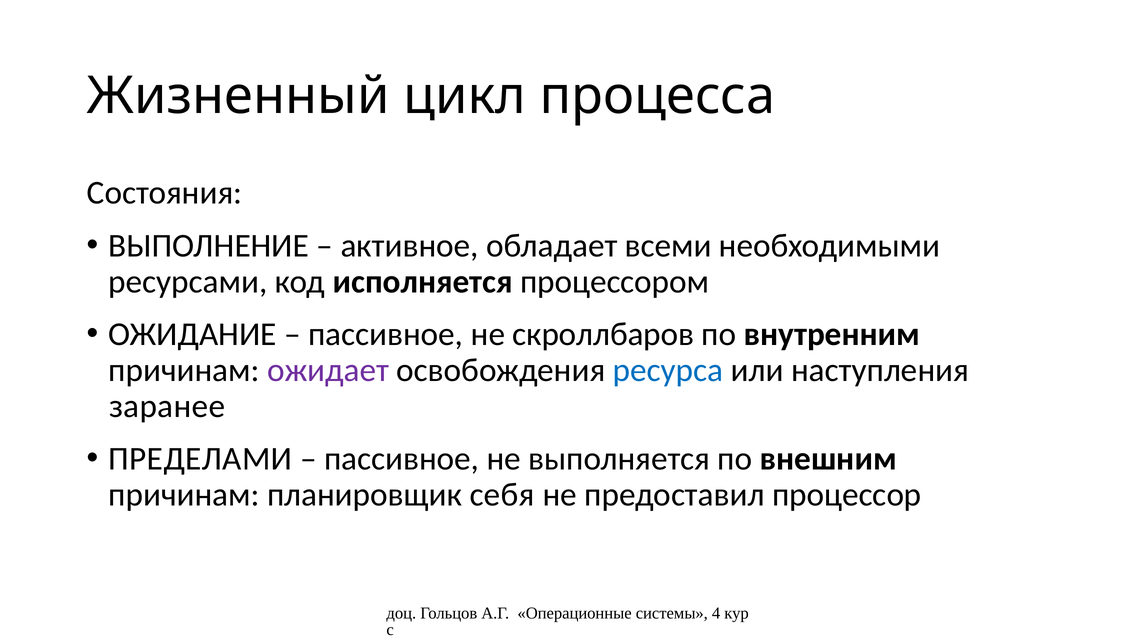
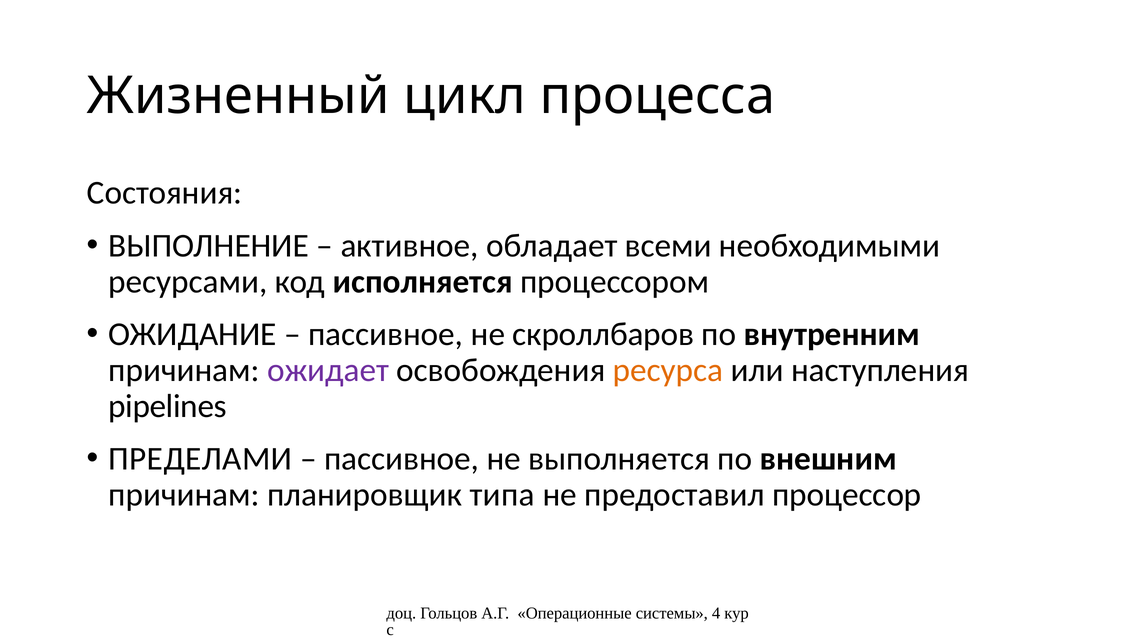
ресурса colour: blue -> orange
заранее: заранее -> pipelines
себя: себя -> типа
